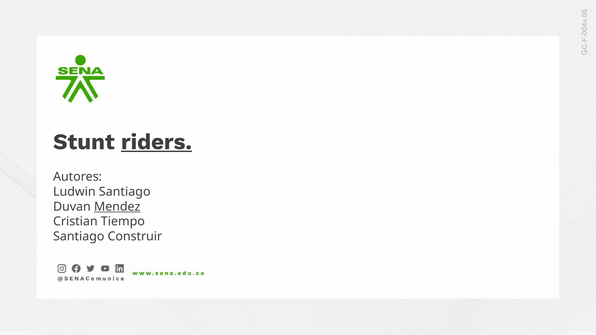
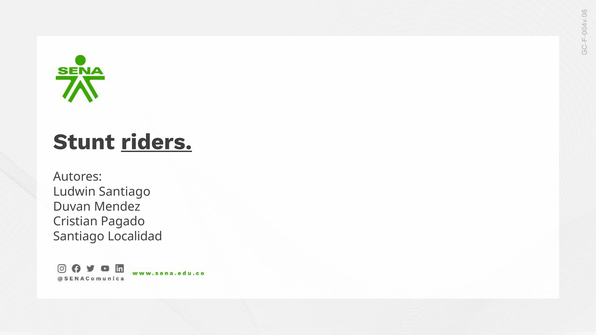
Mendez underline: present -> none
Tiempo: Tiempo -> Pagado
Construir: Construir -> Localidad
